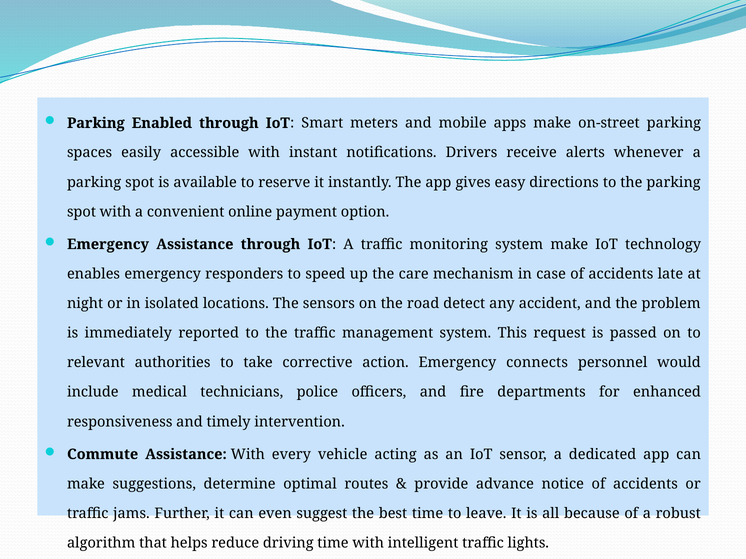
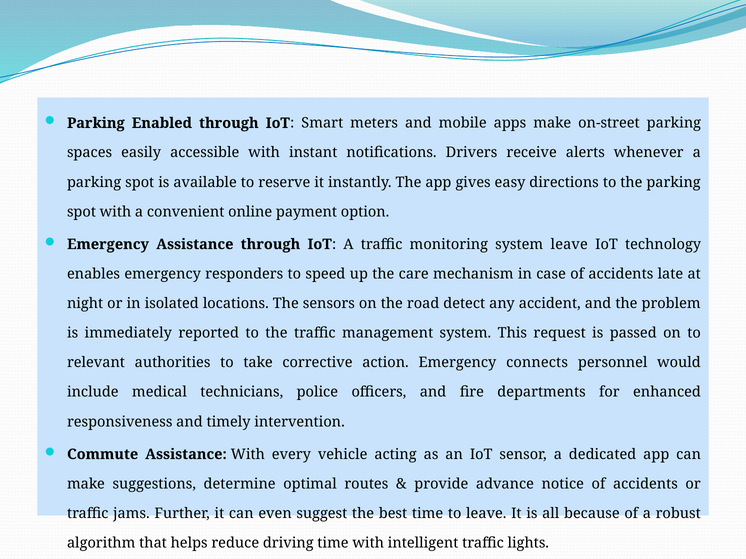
system make: make -> leave
